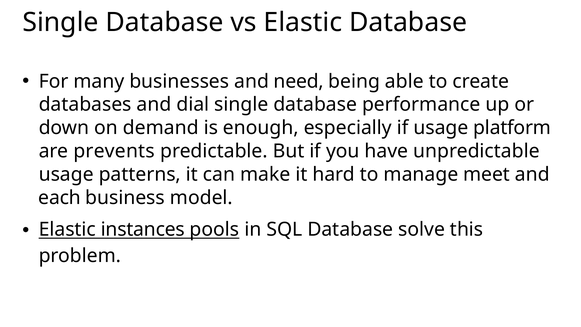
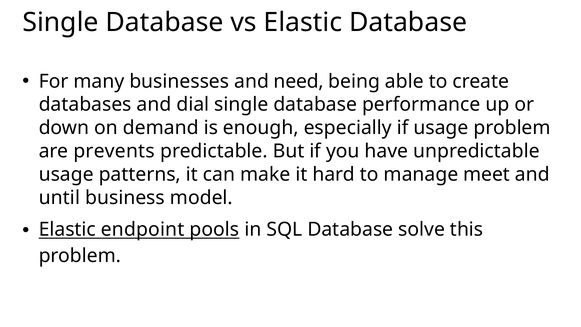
usage platform: platform -> problem
each: each -> until
instances: instances -> endpoint
